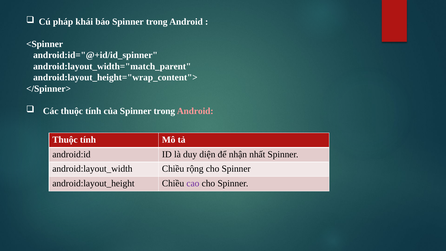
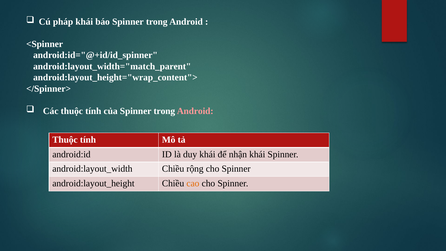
duy diện: diện -> khái
nhận nhất: nhất -> khái
cao colour: purple -> orange
